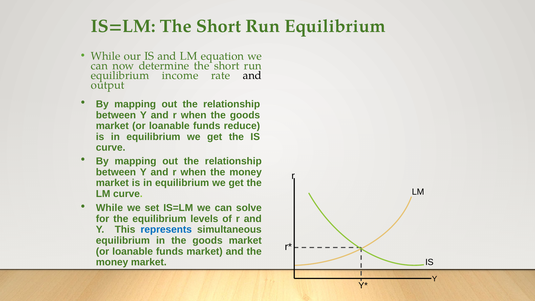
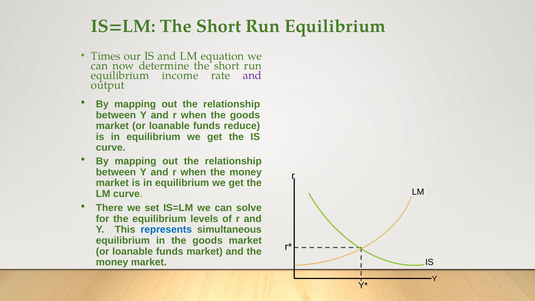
While at (106, 56): While -> Times
and at (252, 75) colour: black -> purple
While at (109, 208): While -> There
